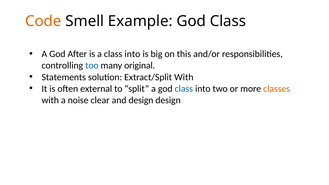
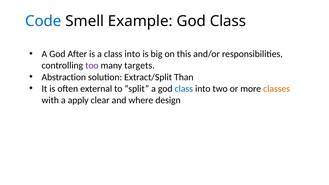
Code colour: orange -> blue
too colour: blue -> purple
original: original -> targets
Statements: Statements -> Abstraction
Extract/Split With: With -> Than
noise: noise -> apply
and design: design -> where
